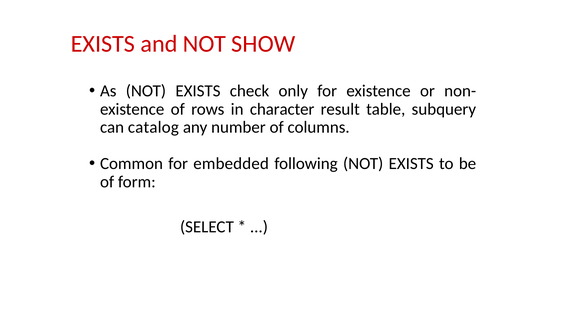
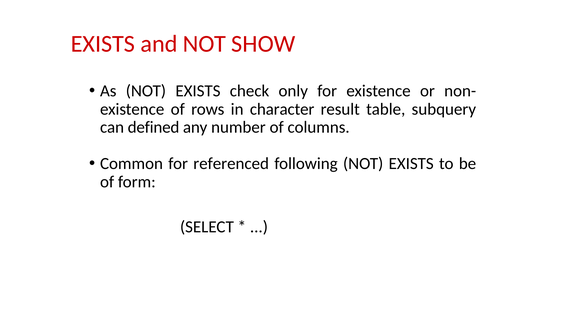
catalog: catalog -> defined
embedded: embedded -> referenced
